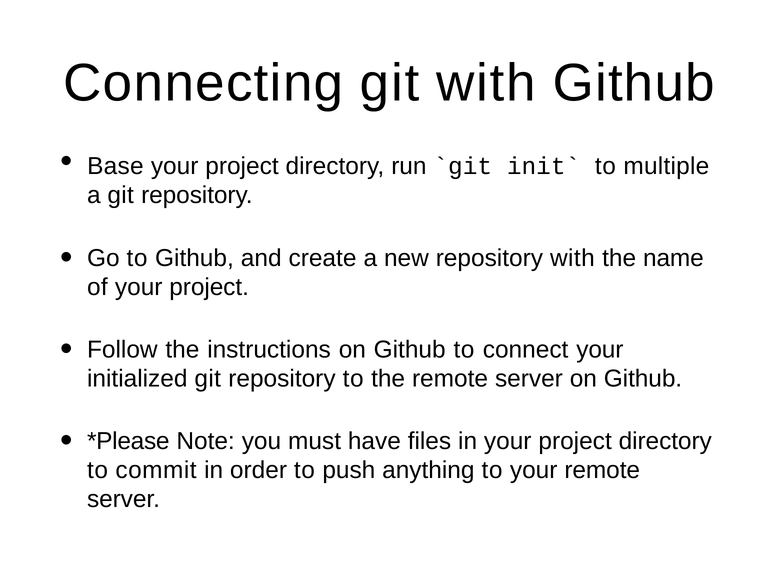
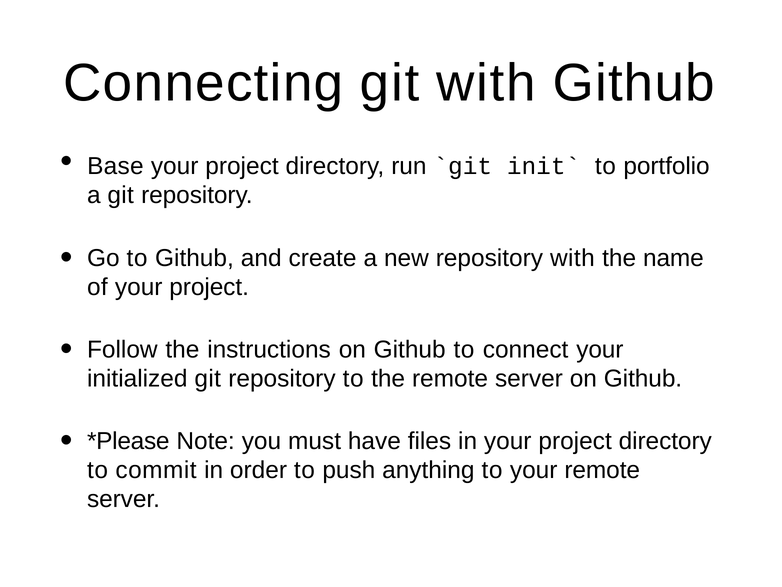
multiple: multiple -> portfolio
